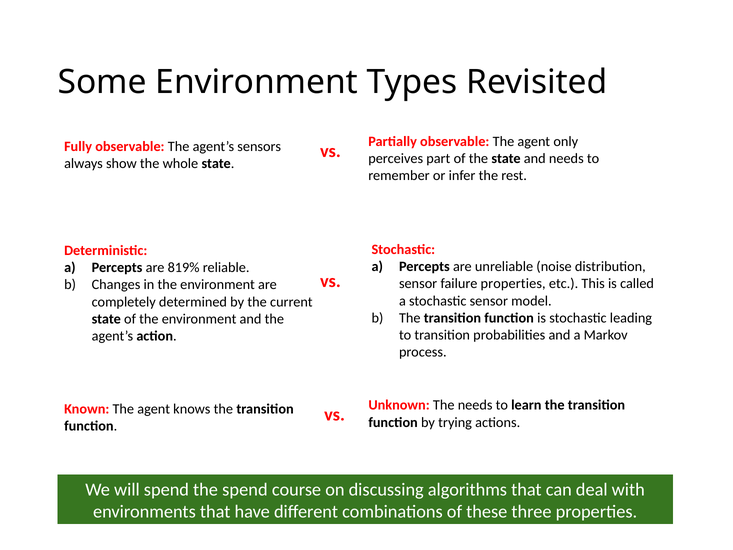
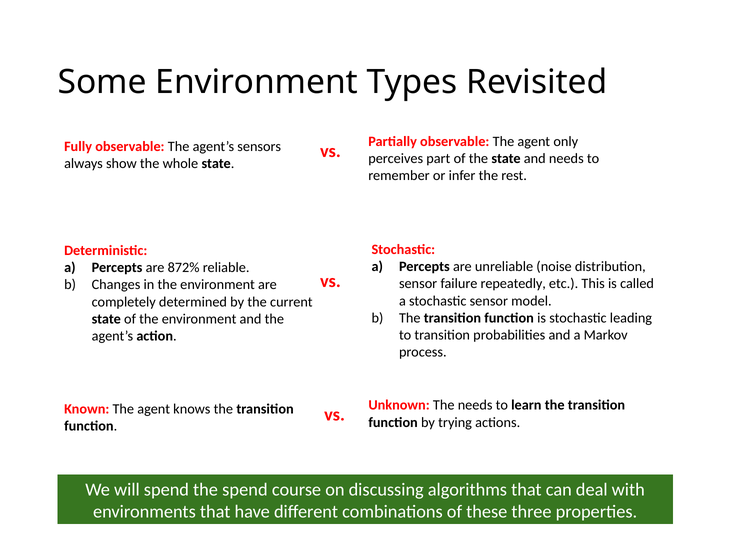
819%: 819% -> 872%
failure properties: properties -> repeatedly
